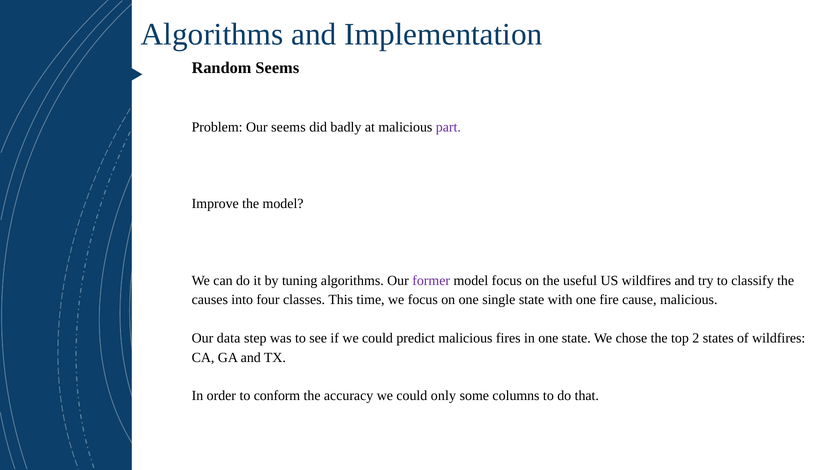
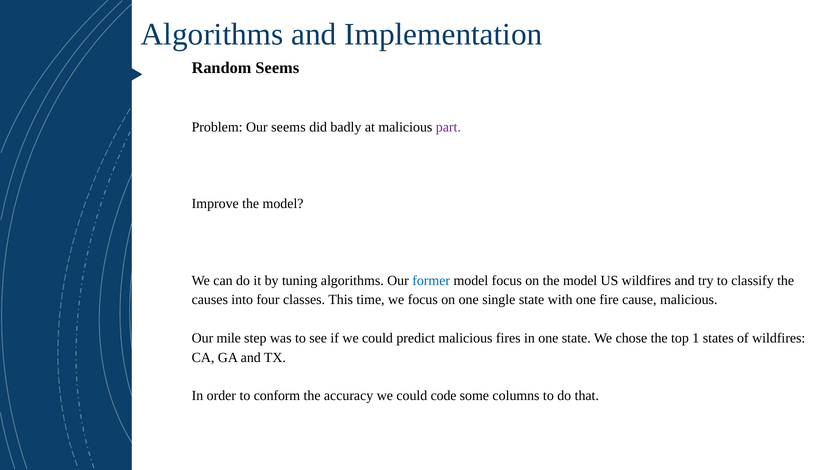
former colour: purple -> blue
on the useful: useful -> model
data: data -> mile
2: 2 -> 1
only: only -> code
